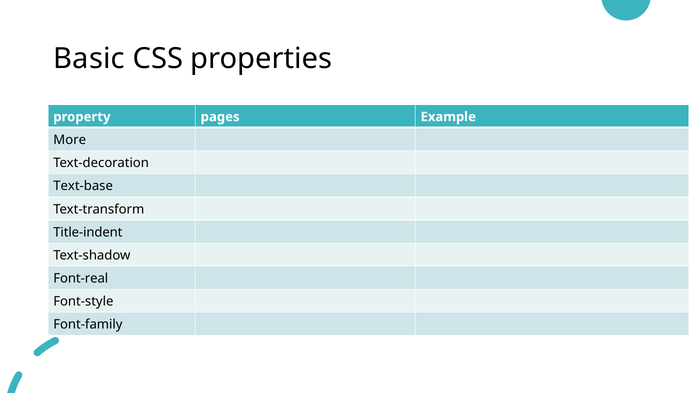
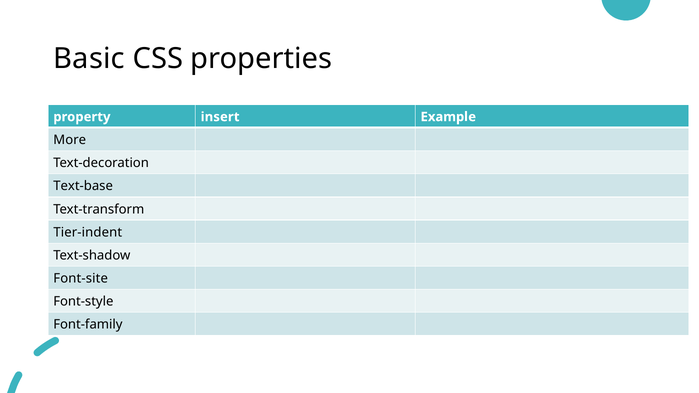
pages: pages -> insert
Title-indent: Title-indent -> Tier-indent
Font-real: Font-real -> Font-site
